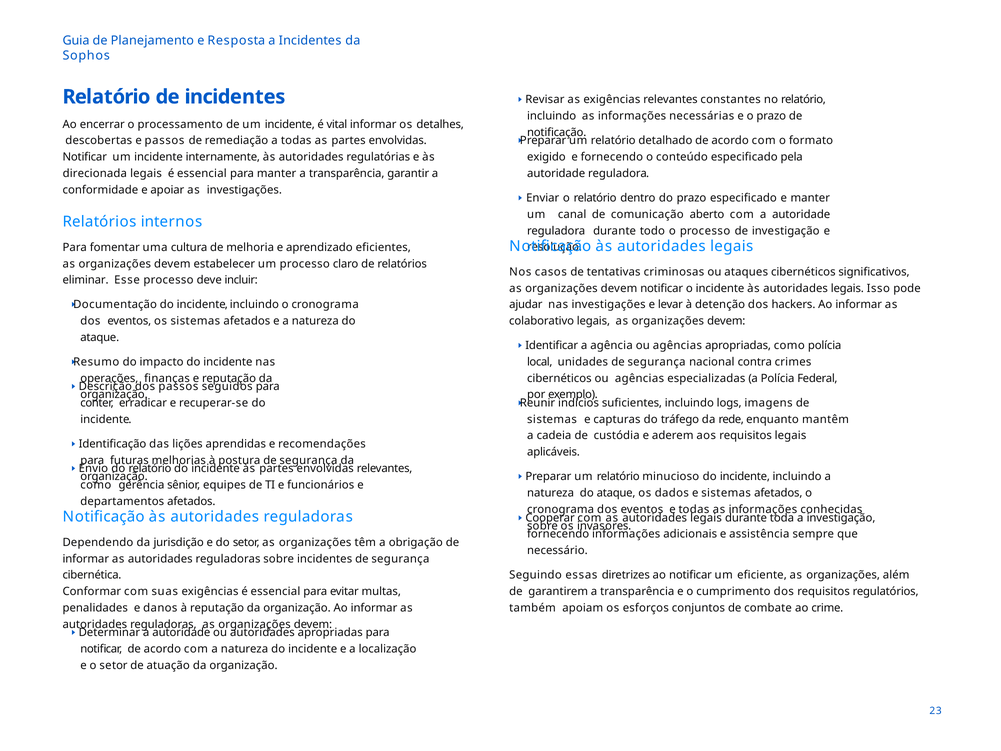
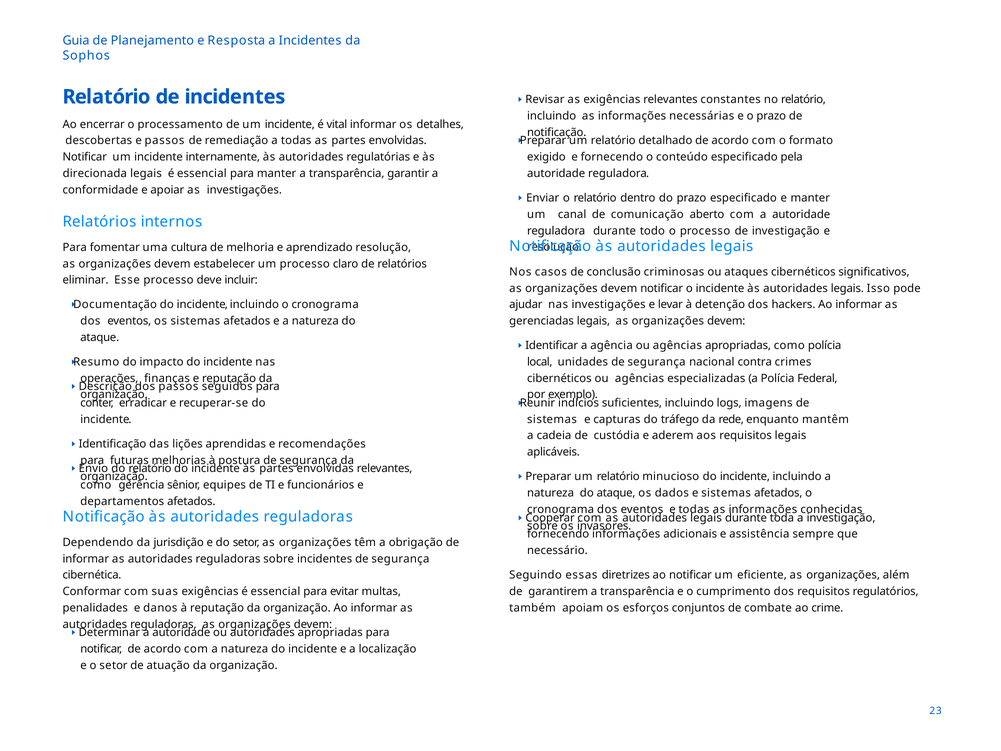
aprendizado eficientes: eficientes -> resolução
tentativas: tentativas -> conclusão
colaborativo: colaborativo -> gerenciadas
